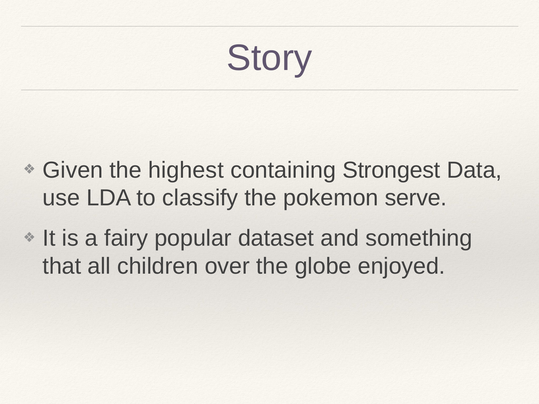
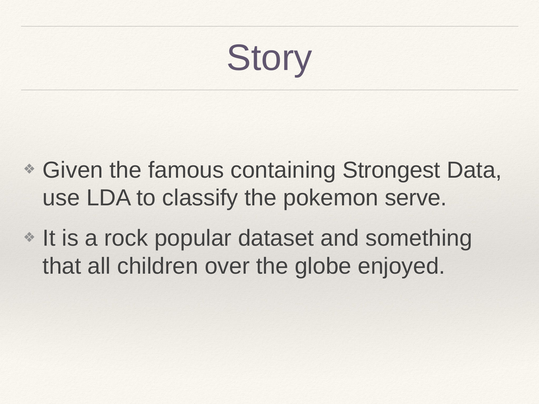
highest: highest -> famous
fairy: fairy -> rock
